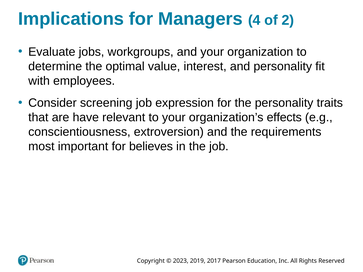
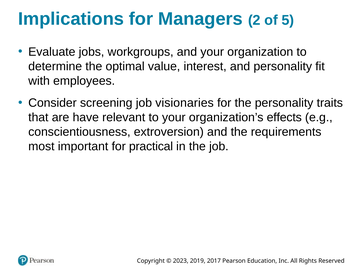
4: 4 -> 2
2: 2 -> 5
expression: expression -> visionaries
believes: believes -> practical
